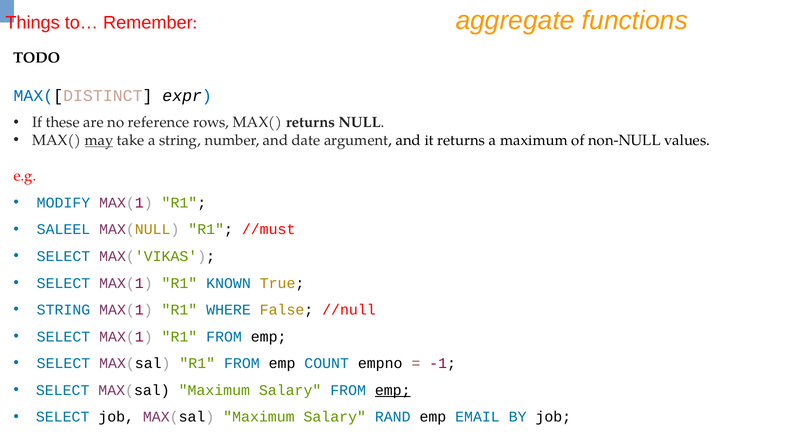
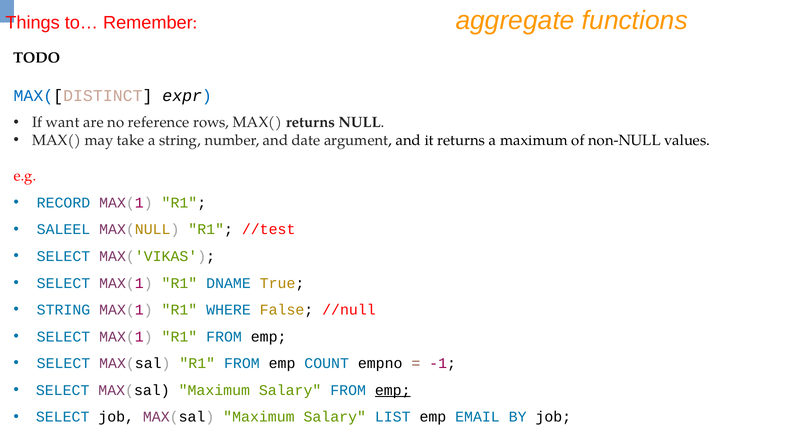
these: these -> want
may underline: present -> none
MODIFY: MODIFY -> RECORD
//must: //must -> //test
KNOWN: KNOWN -> DNAME
RAND: RAND -> LIST
